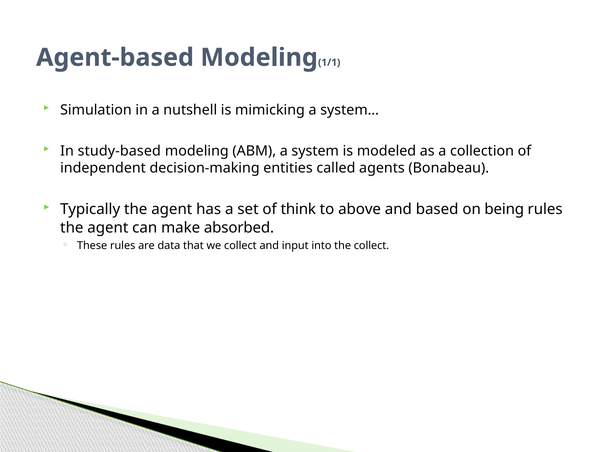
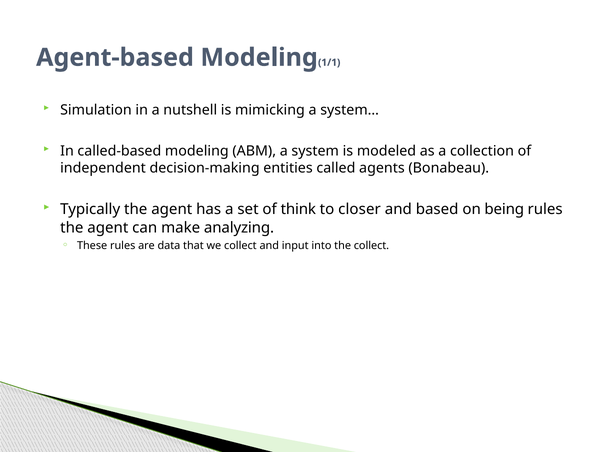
study-based: study-based -> called-based
above: above -> closer
absorbed: absorbed -> analyzing
